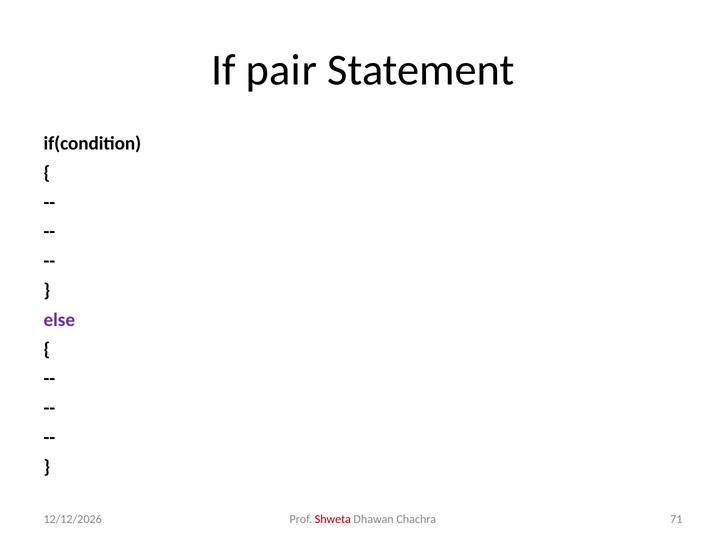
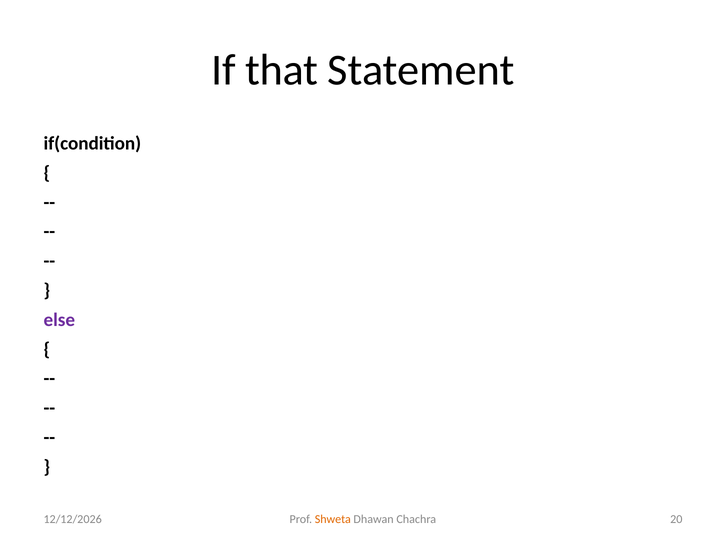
pair: pair -> that
Shweta colour: red -> orange
71: 71 -> 20
